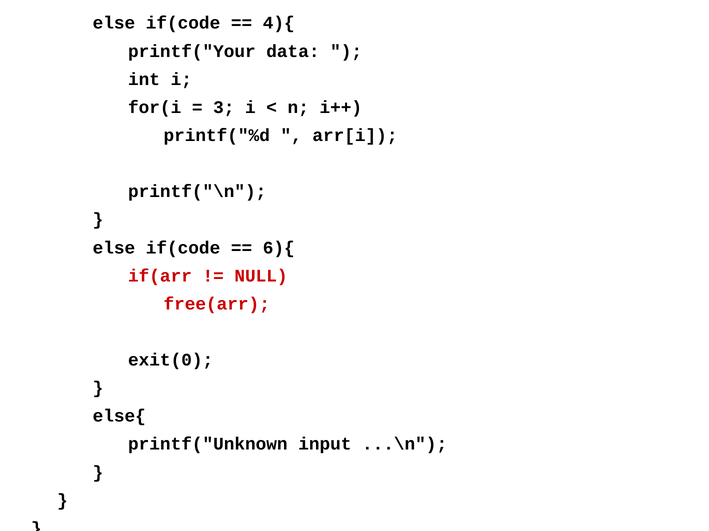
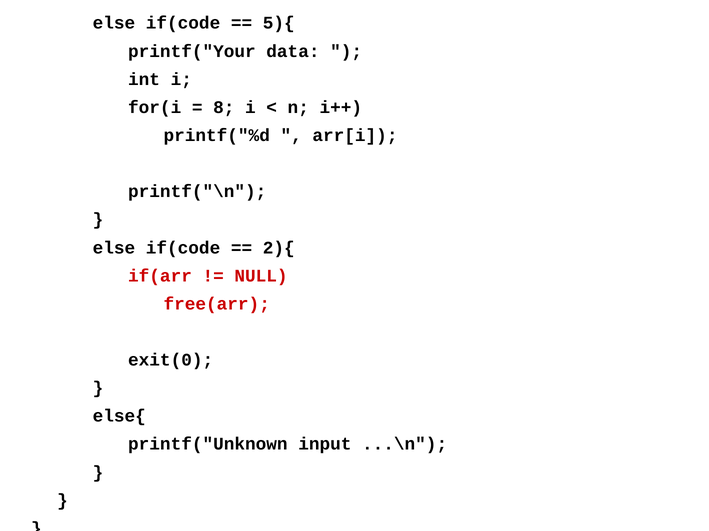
4){: 4){ -> 5){
3: 3 -> 8
6){: 6){ -> 2){
